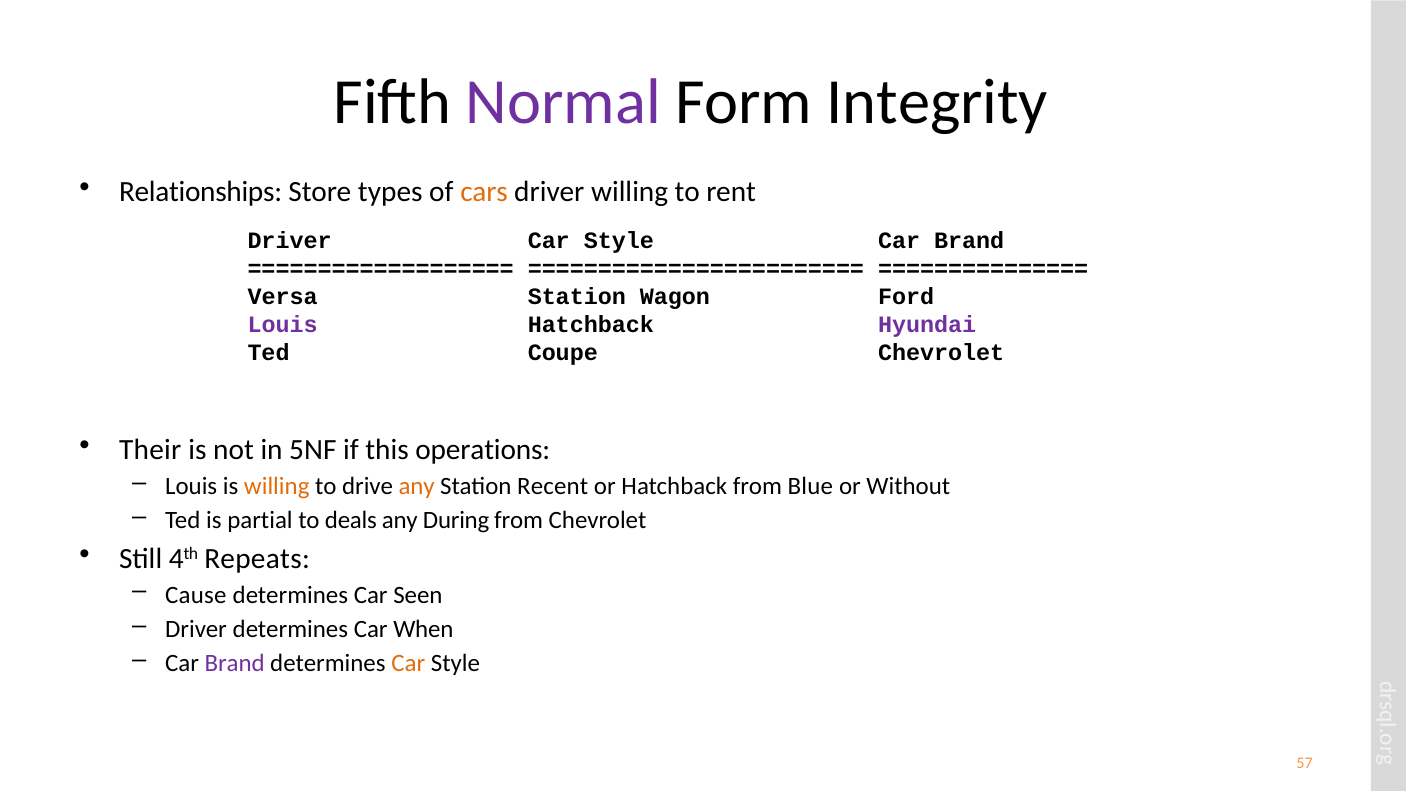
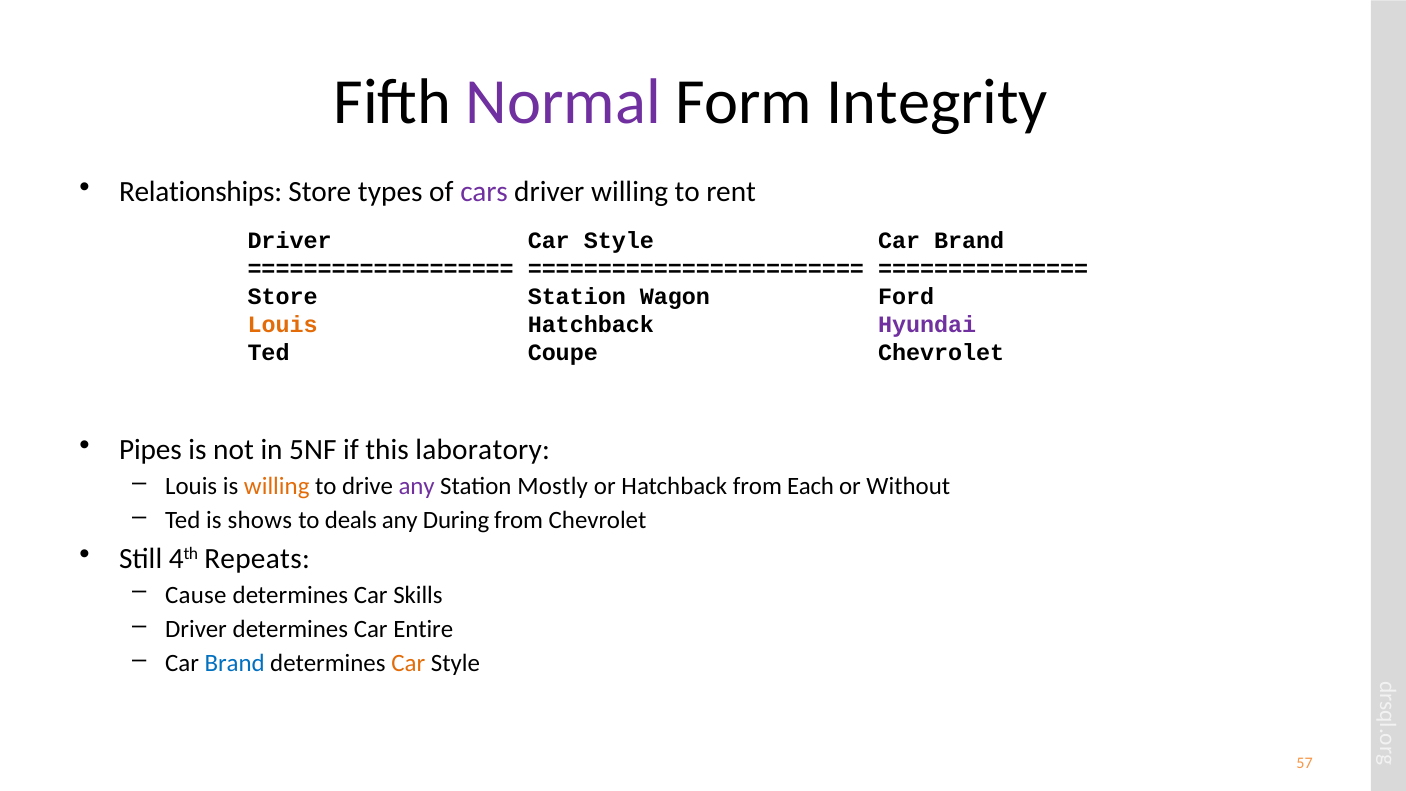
cars colour: orange -> purple
Versa at (283, 297): Versa -> Store
Louis at (283, 325) colour: purple -> orange
Their: Their -> Pipes
operations: operations -> laboratory
any at (417, 486) colour: orange -> purple
Recent: Recent -> Mostly
Blue: Blue -> Each
partial: partial -> shows
Seen: Seen -> Skills
When: When -> Entire
Brand at (235, 663) colour: purple -> blue
